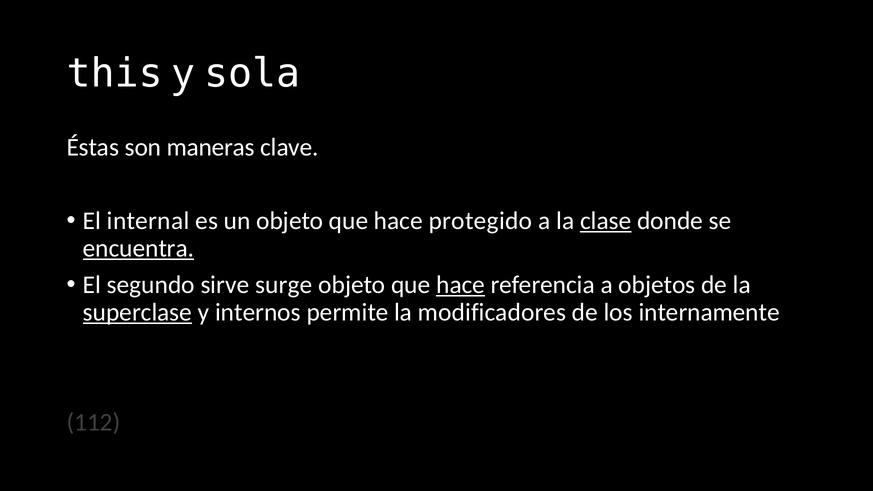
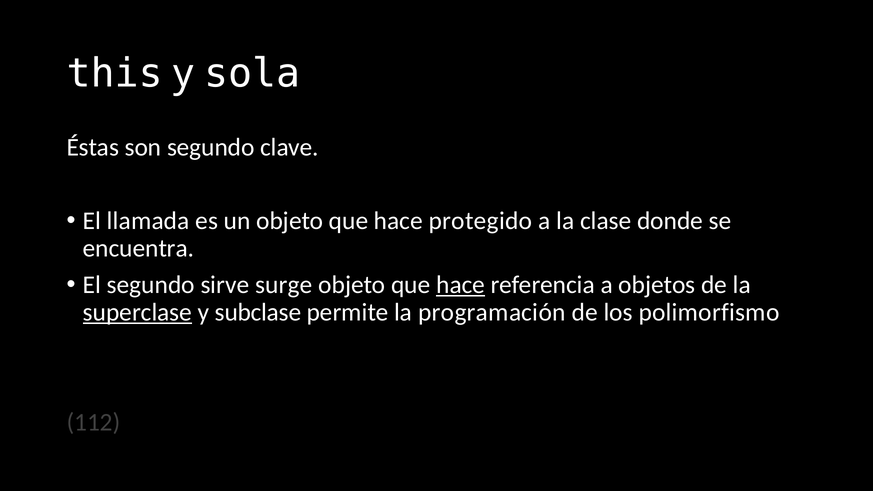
son maneras: maneras -> segundo
internal: internal -> llamada
clase underline: present -> none
encuentra underline: present -> none
internos: internos -> subclase
modificadores: modificadores -> programación
internamente: internamente -> polimorfismo
